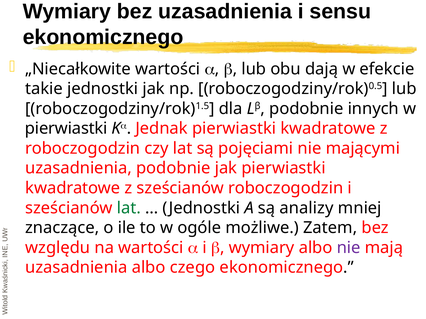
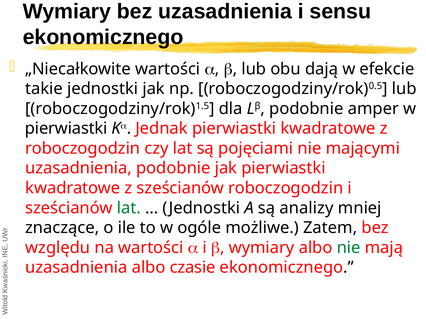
innych: innych -> amper
nie at (349, 248) colour: purple -> green
czego: czego -> czasie
